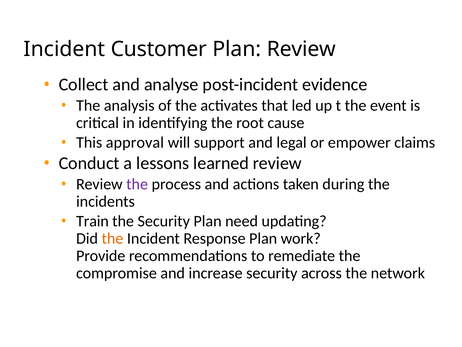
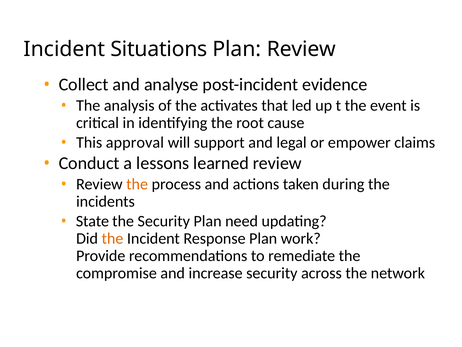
Customer: Customer -> Situations
the at (137, 184) colour: purple -> orange
Train: Train -> State
